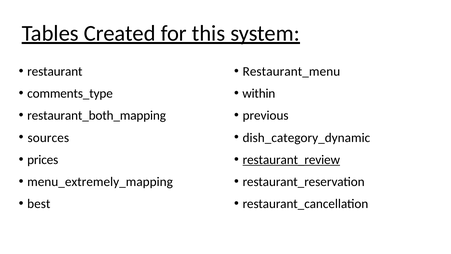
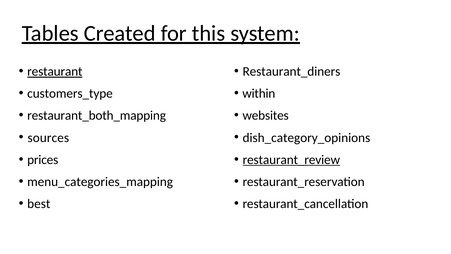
restaurant underline: none -> present
Restaurant_menu: Restaurant_menu -> Restaurant_diners
comments_type: comments_type -> customers_type
previous: previous -> websites
dish_category_dynamic: dish_category_dynamic -> dish_category_opinions
menu_extremely_mapping: menu_extremely_mapping -> menu_categories_mapping
